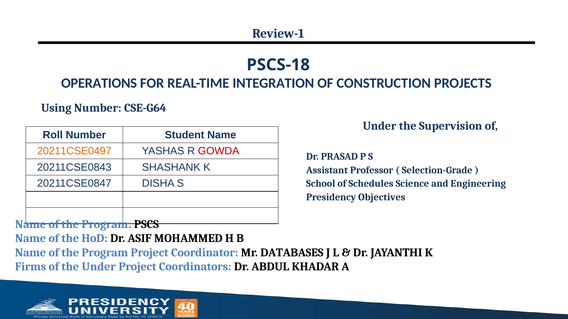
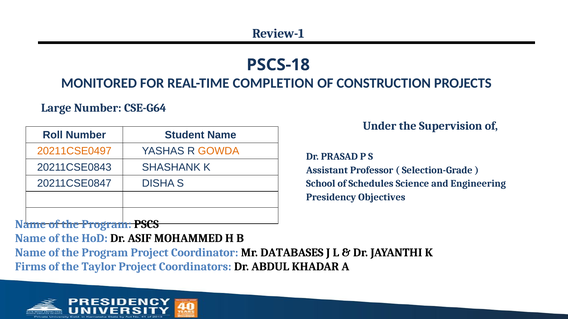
OPERATIONS: OPERATIONS -> MONITORED
INTEGRATION: INTEGRATION -> COMPLETION
Using: Using -> Large
GOWDA colour: red -> orange
the Under: Under -> Taylor
